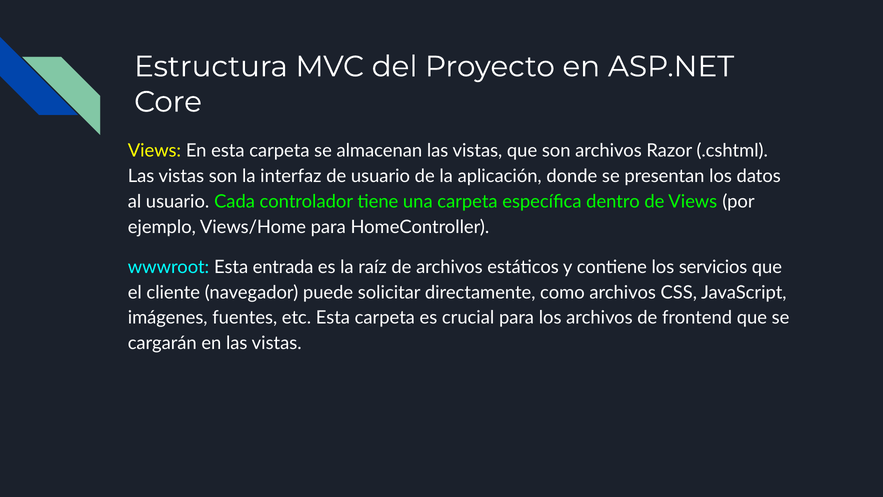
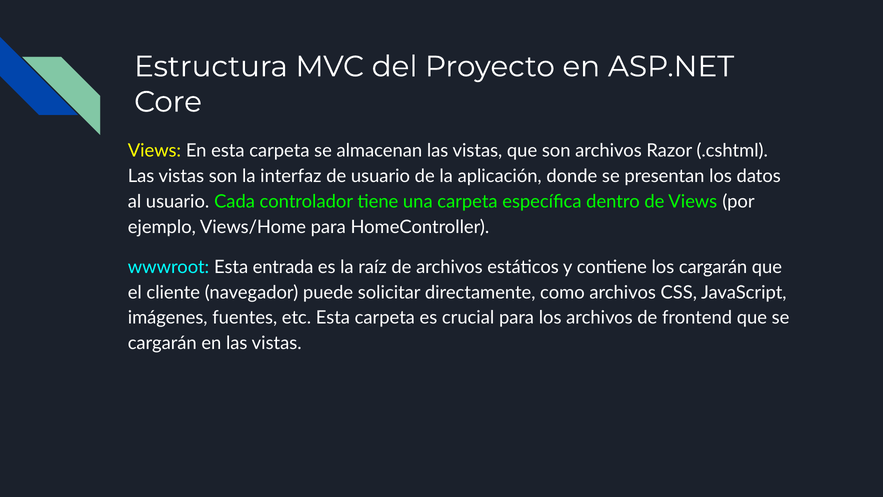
los servicios: servicios -> cargarán
